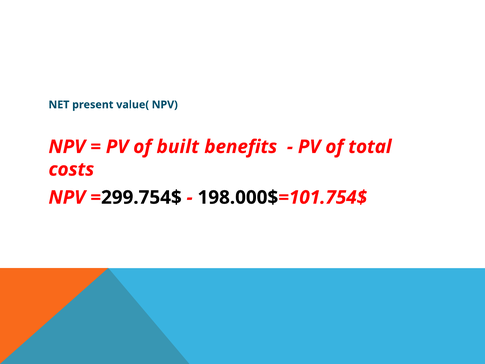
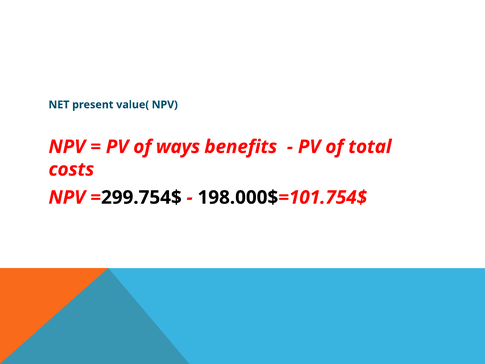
built: built -> ways
